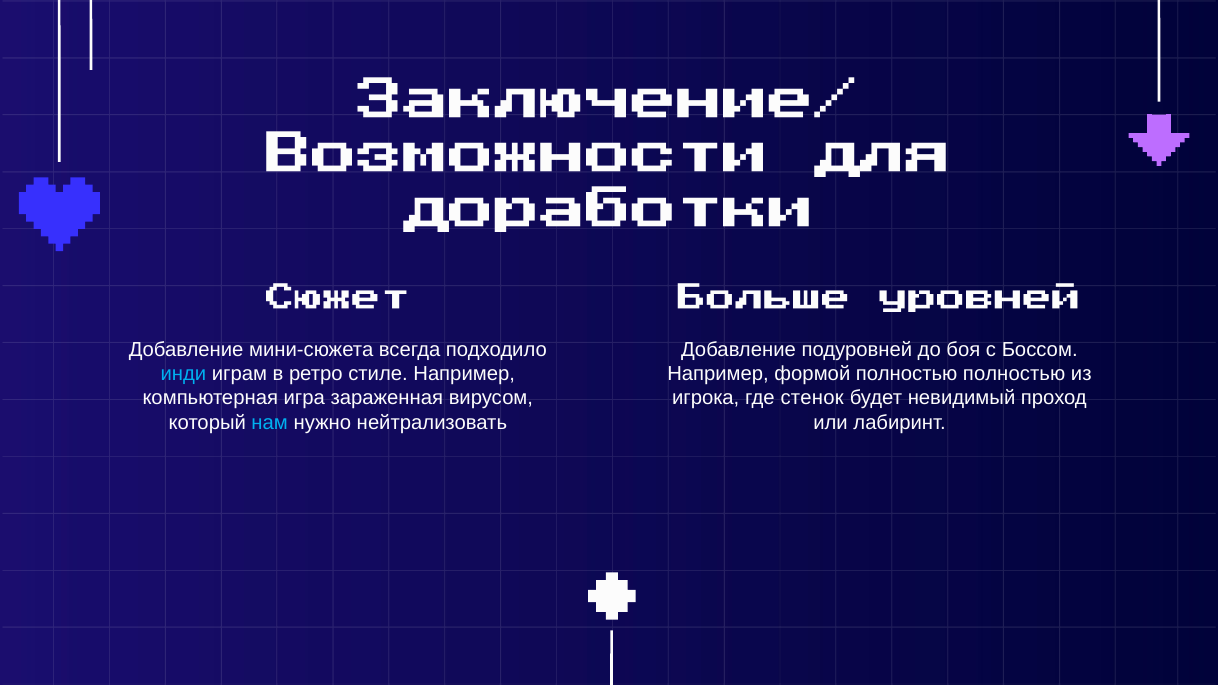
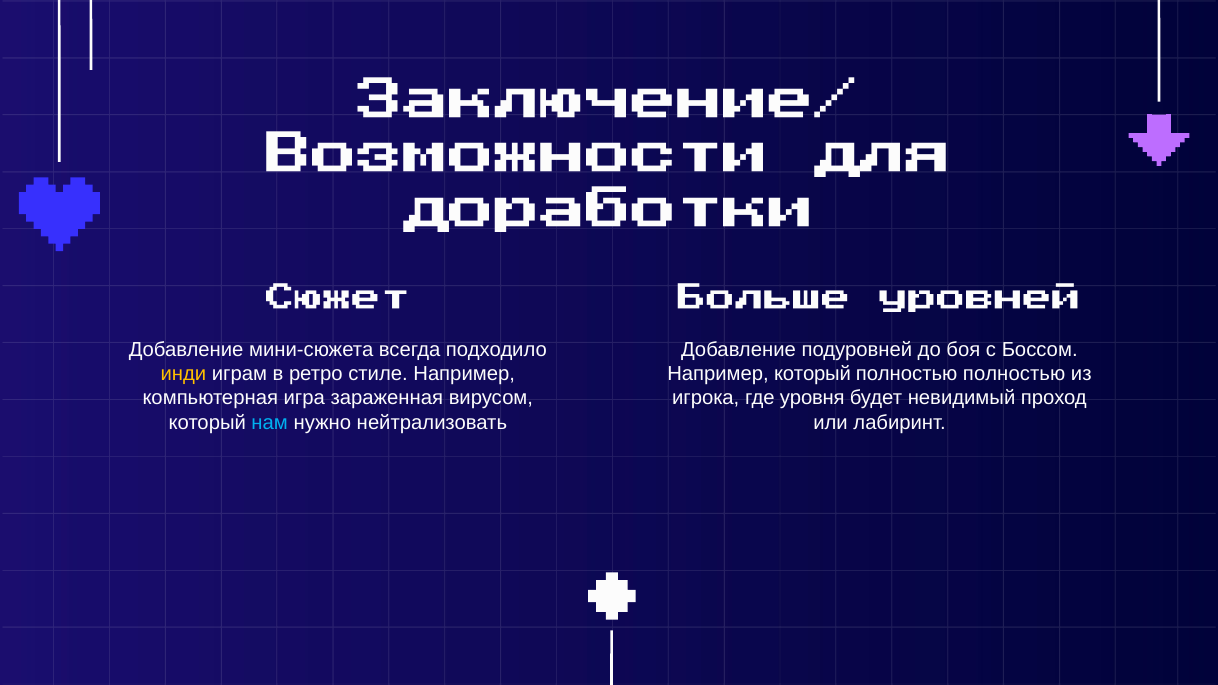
инди colour: light blue -> yellow
Например формой: формой -> который
стенок: стенок -> уровня
